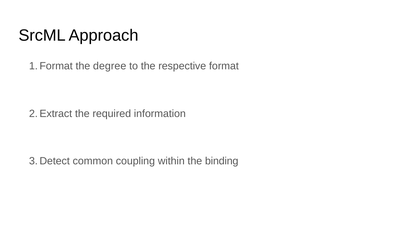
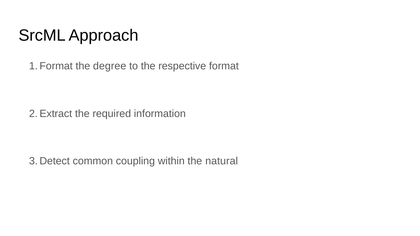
binding: binding -> natural
